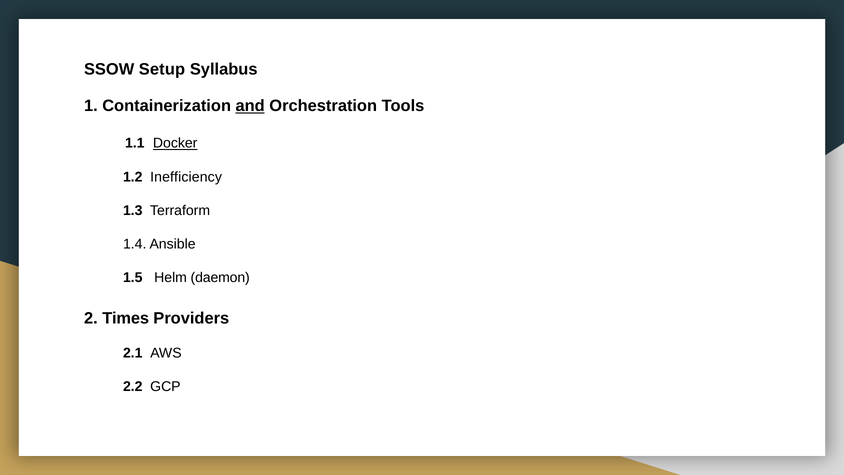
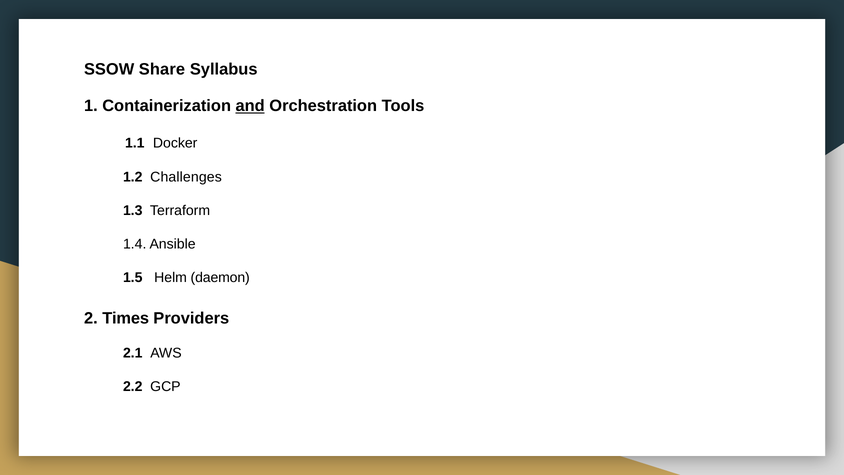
Setup: Setup -> Share
Docker underline: present -> none
Inefficiency: Inefficiency -> Challenges
